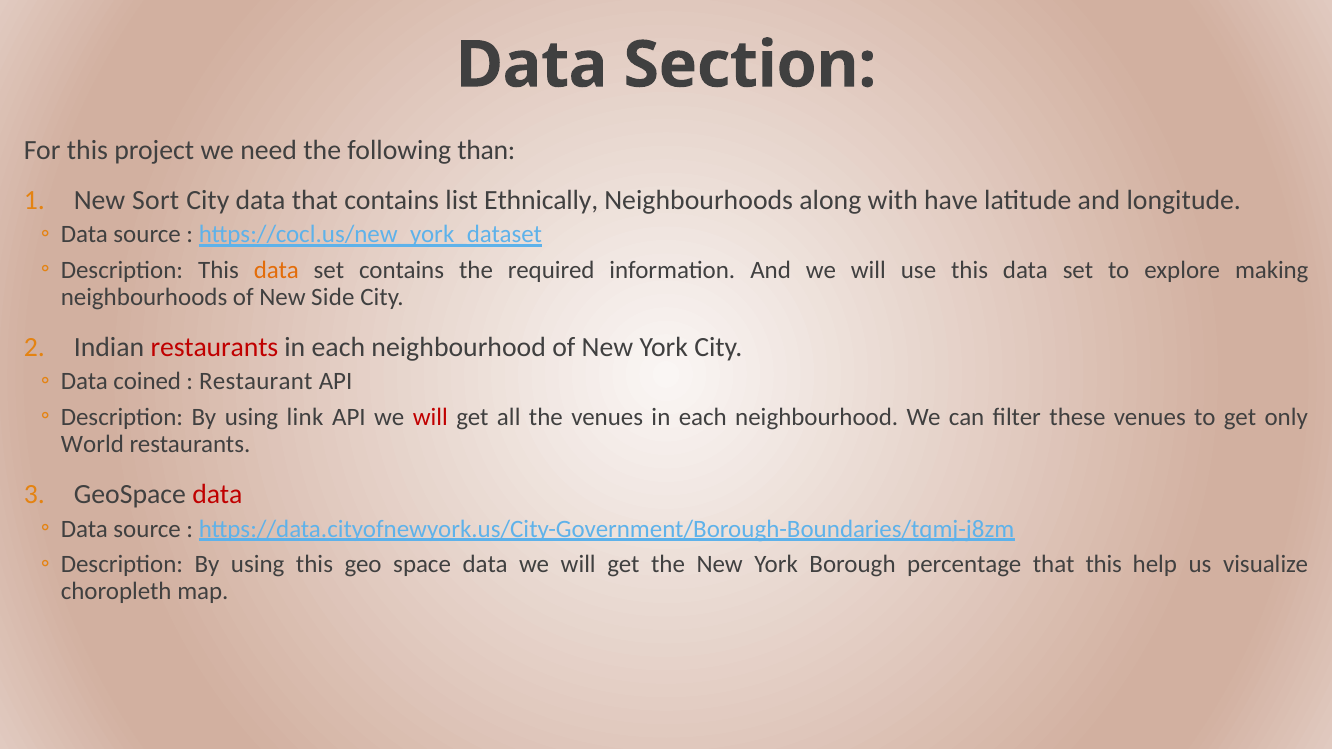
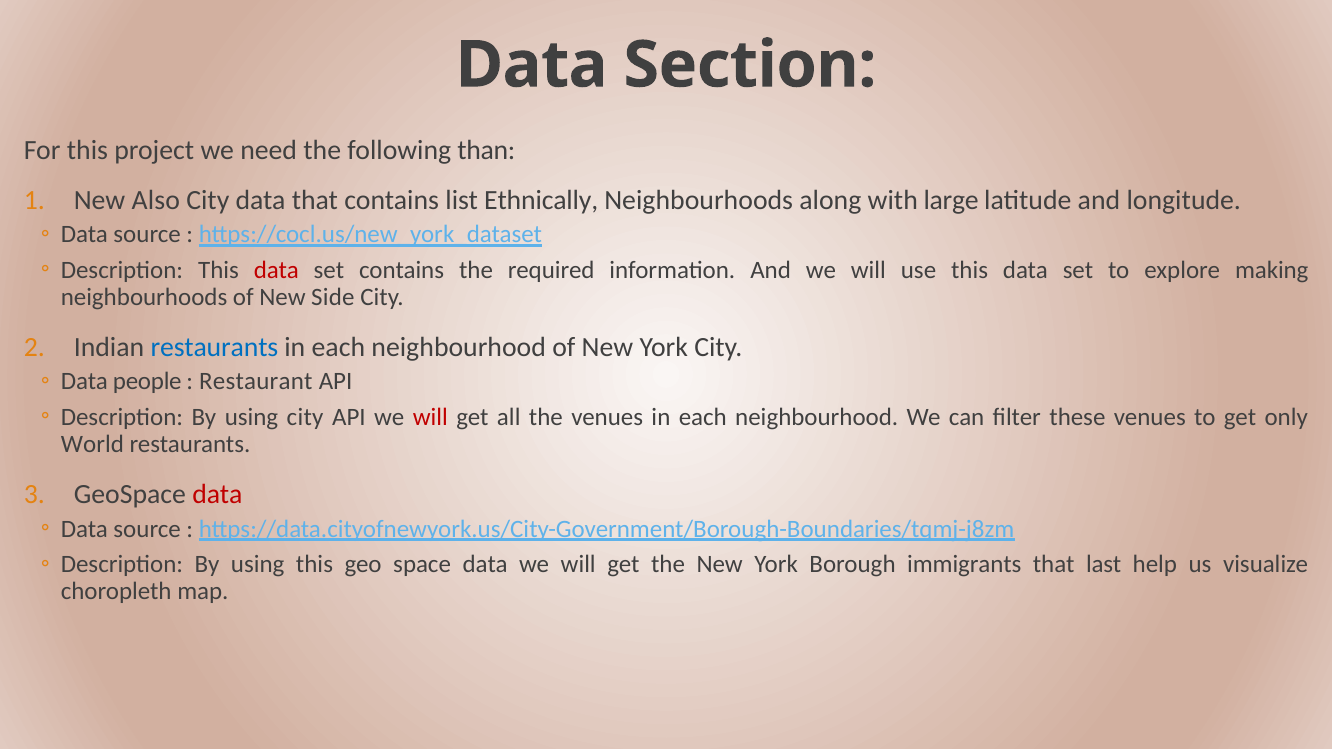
Sort: Sort -> Also
have: have -> large
data at (276, 270) colour: orange -> red
restaurants at (214, 348) colour: red -> blue
coined: coined -> people
using link: link -> city
percentage: percentage -> immigrants
that this: this -> last
